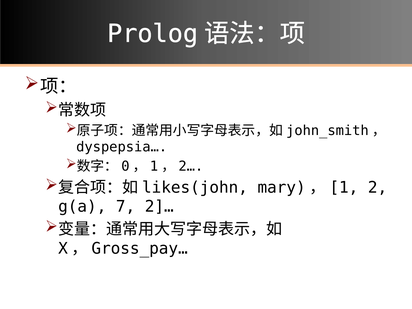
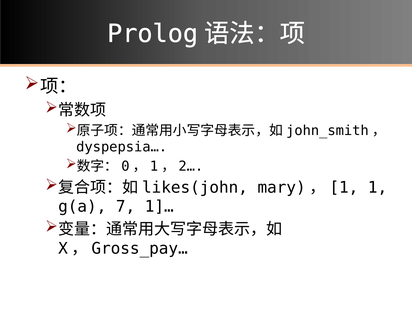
2: 2 -> 1
2]…: 2]… -> 1]…
